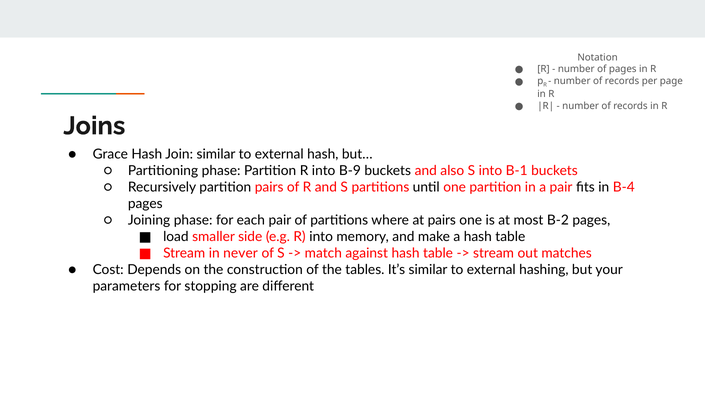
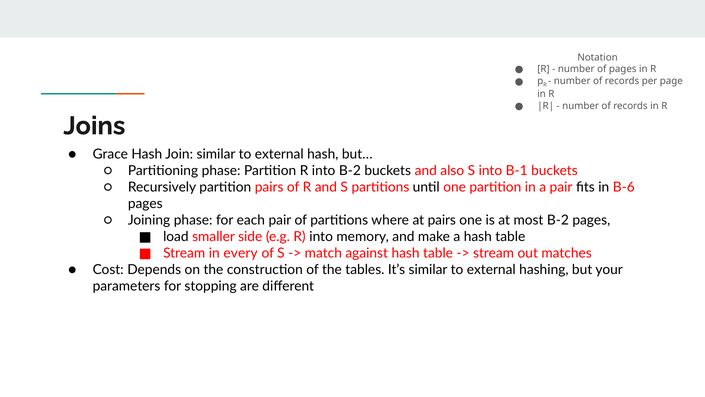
into B-9: B-9 -> B-2
B-4: B-4 -> B-6
never: never -> every
